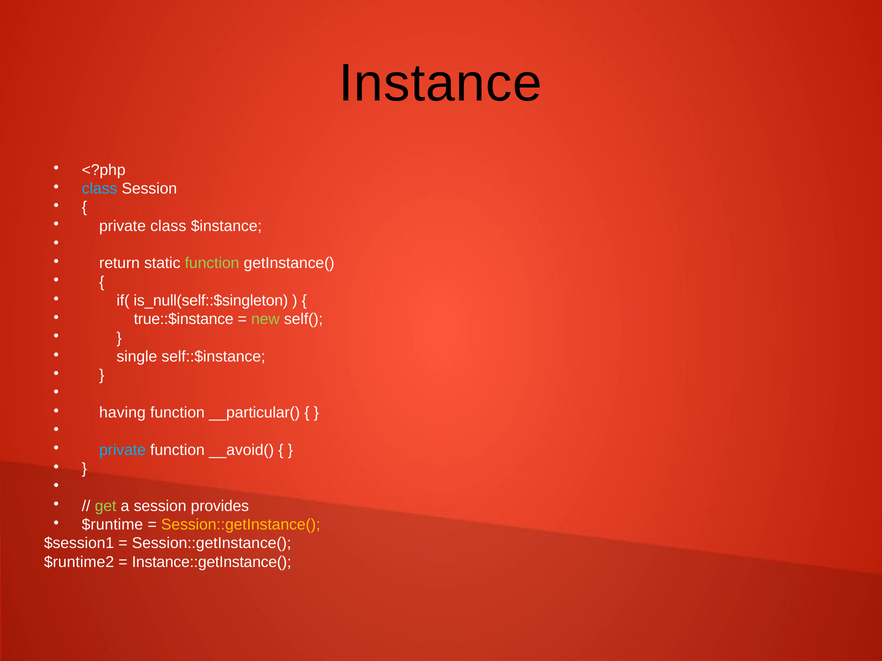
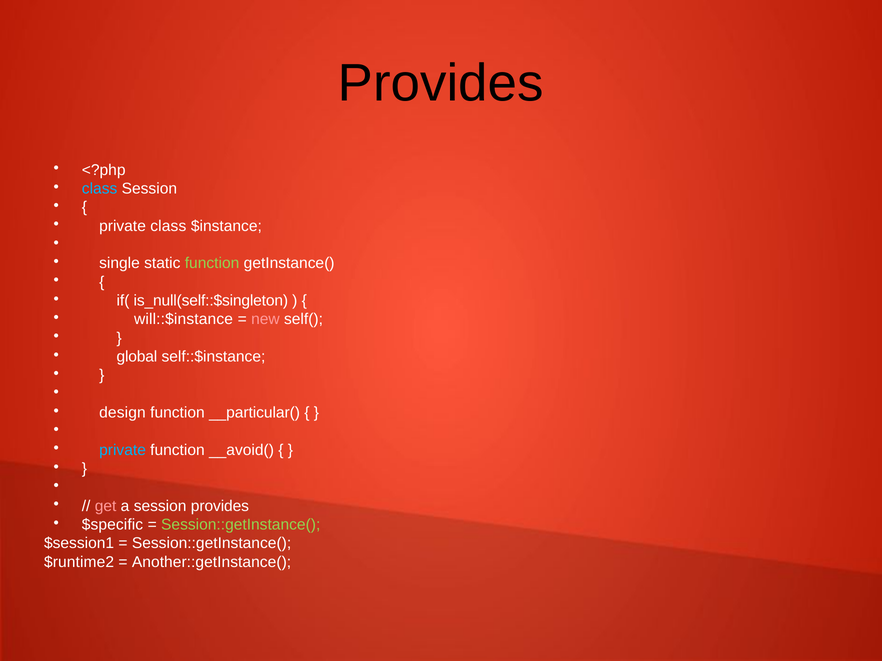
Instance at (440, 83): Instance -> Provides
return: return -> single
true::$instance: true::$instance -> will::$instance
new colour: light green -> pink
single: single -> global
having: having -> design
get colour: light green -> pink
$runtime: $runtime -> $specific
Session::getInstance( at (241, 525) colour: yellow -> light green
Instance::getInstance(: Instance::getInstance( -> Another::getInstance(
